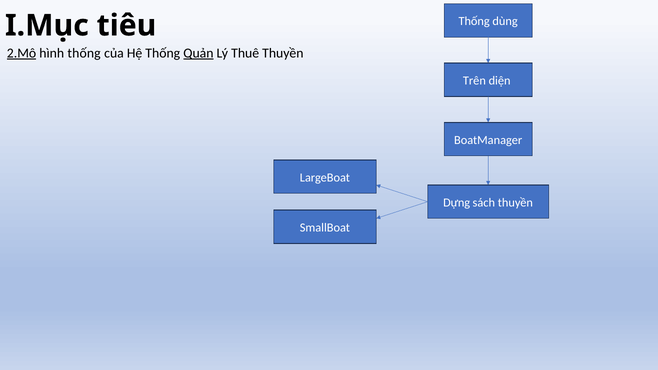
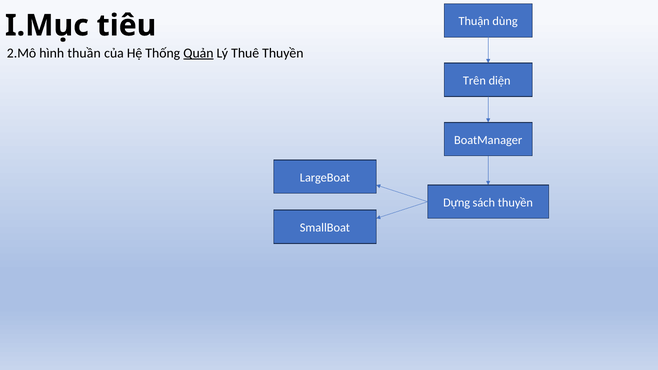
Thống at (474, 21): Thống -> Thuận
2.Mô underline: present -> none
hình thống: thống -> thuần
